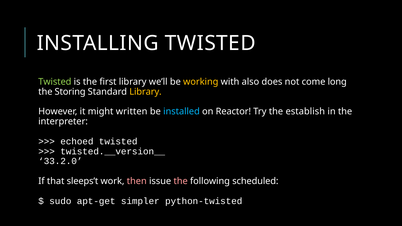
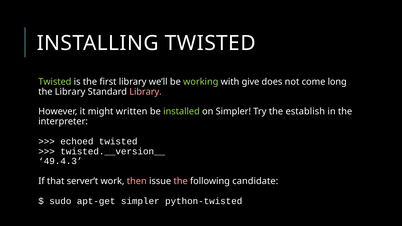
working colour: yellow -> light green
also: also -> give
the Storing: Storing -> Library
Library at (145, 92) colour: yellow -> pink
installed colour: light blue -> light green
on Reactor: Reactor -> Simpler
33.2.0: 33.2.0 -> 49.4.3
sleeps’t: sleeps’t -> server’t
scheduled: scheduled -> candidate
